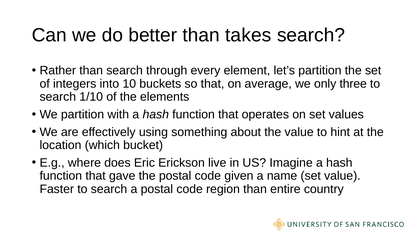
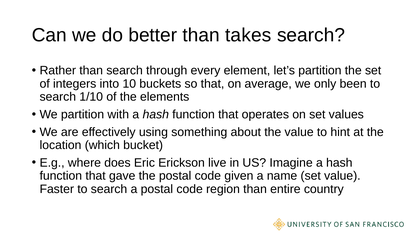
three: three -> been
